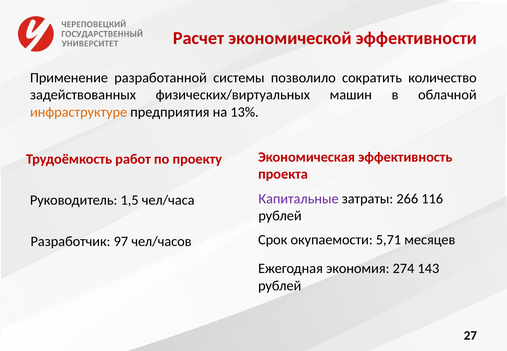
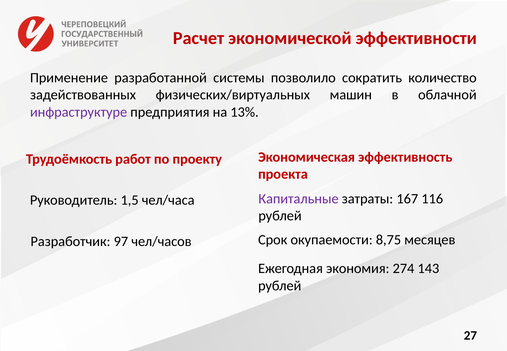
инфраструктуре colour: orange -> purple
266: 266 -> 167
5,71: 5,71 -> 8,75
